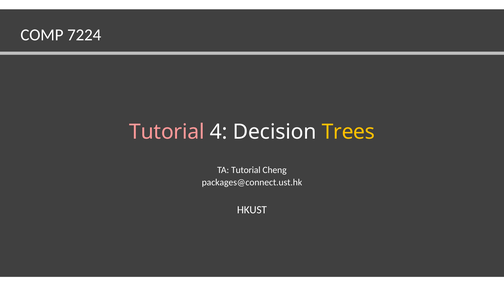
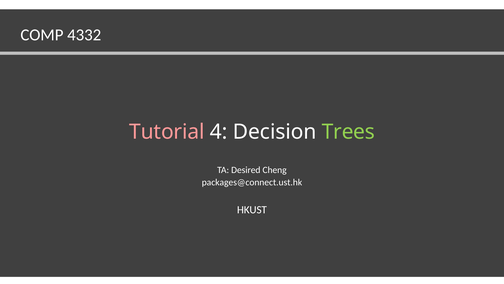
7224: 7224 -> 4332
Trees colour: yellow -> light green
TA Tutorial: Tutorial -> Desired
